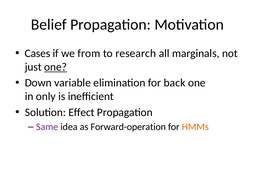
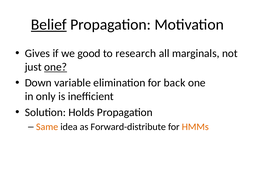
Belief underline: none -> present
Cases: Cases -> Gives
from: from -> good
Effect: Effect -> Holds
Same colour: purple -> orange
Forward-operation: Forward-operation -> Forward-distribute
